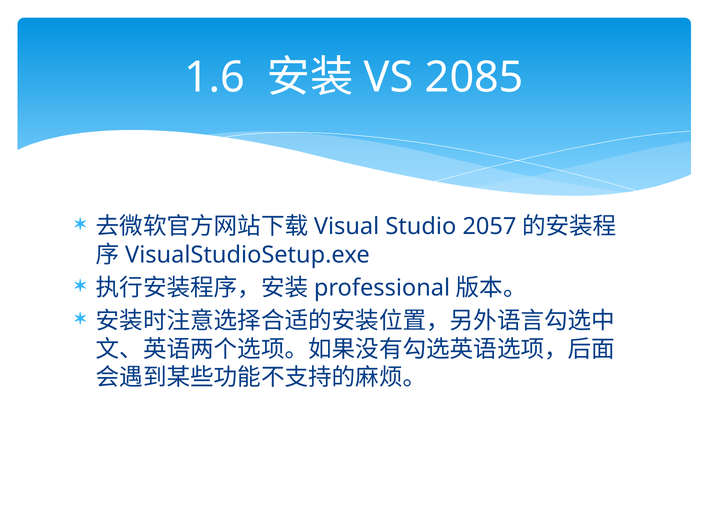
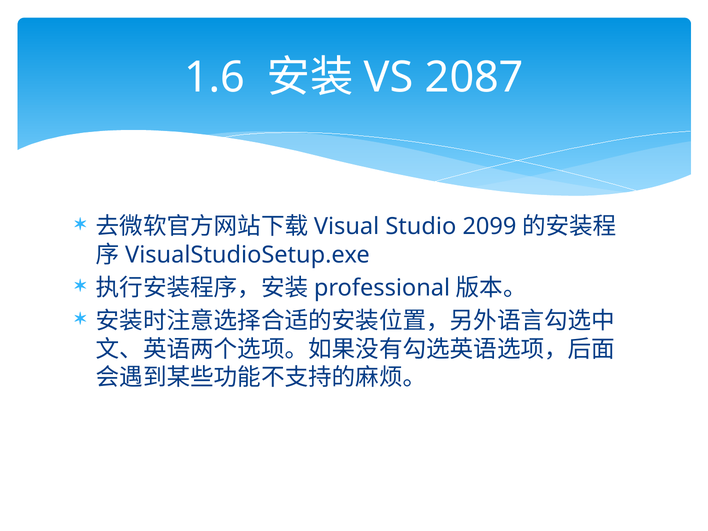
2085: 2085 -> 2087
2057: 2057 -> 2099
